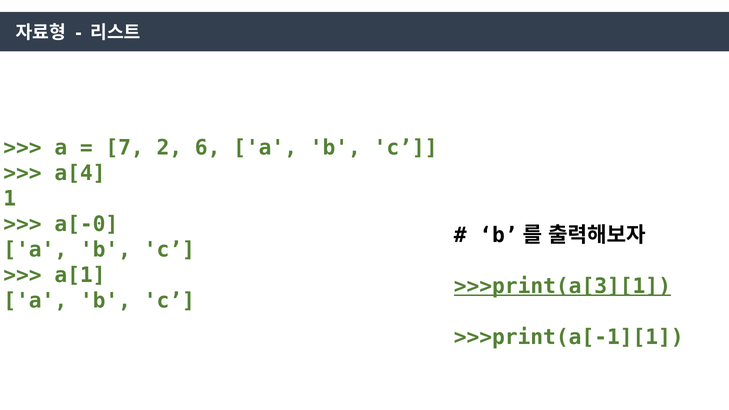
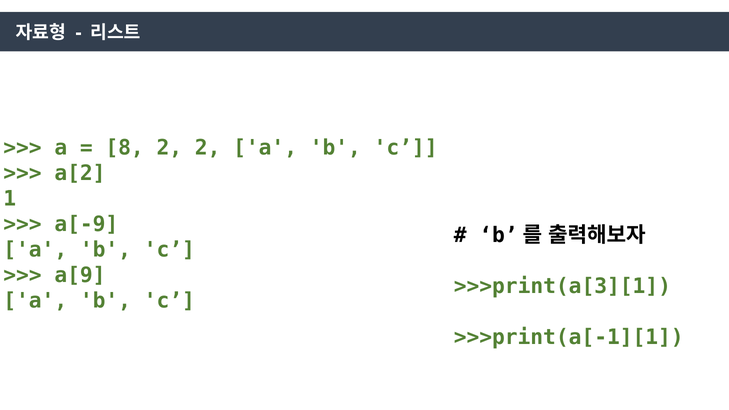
7: 7 -> 8
2 6: 6 -> 2
a[4: a[4 -> a[2
a[-0: a[-0 -> a[-9
a[1: a[1 -> a[9
>>>print(a[3][1 underline: present -> none
